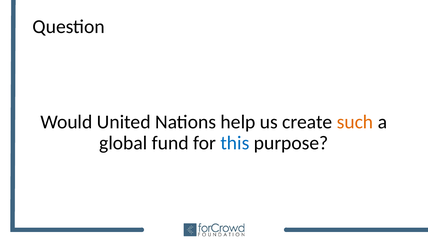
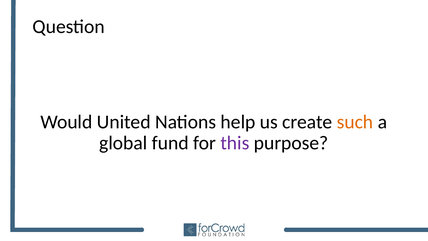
this colour: blue -> purple
